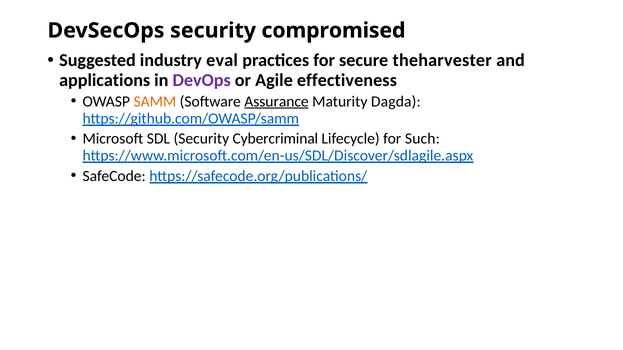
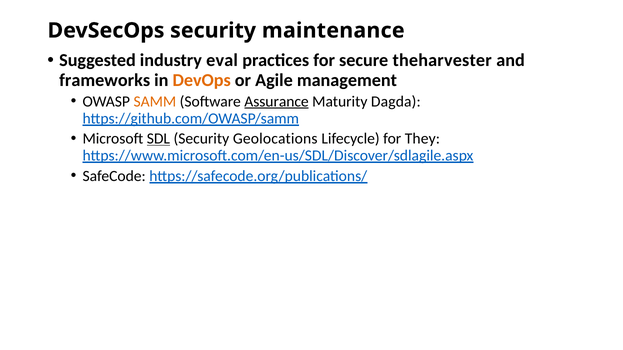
compromised: compromised -> maintenance
applications: applications -> frameworks
DevOps colour: purple -> orange
effectiveness: effectiveness -> management
SDL underline: none -> present
Cybercriminal: Cybercriminal -> Geolocations
Such: Such -> They
